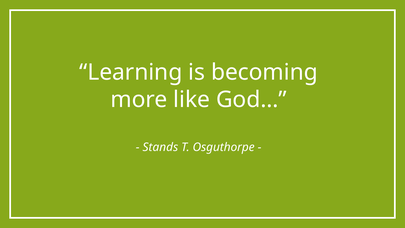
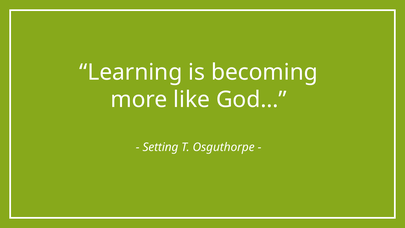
Stands: Stands -> Setting
